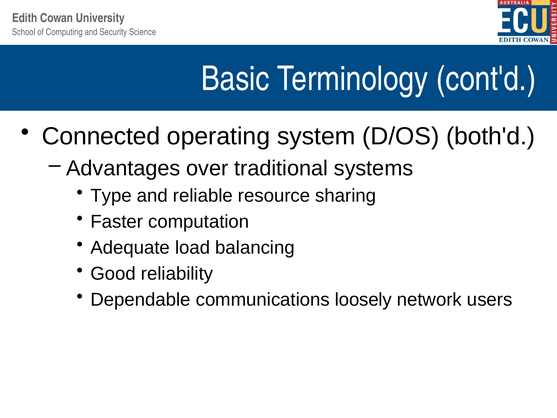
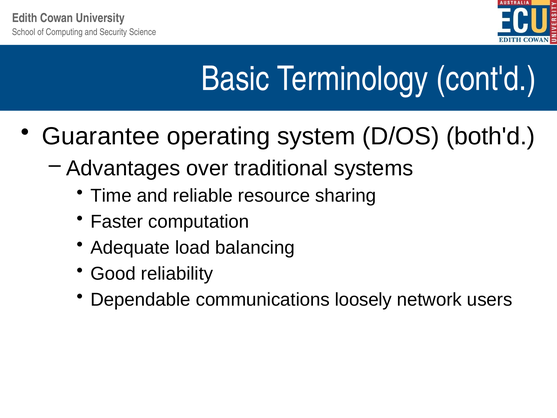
Connected: Connected -> Guarantee
Type: Type -> Time
